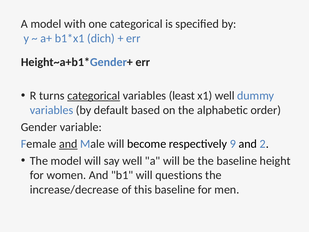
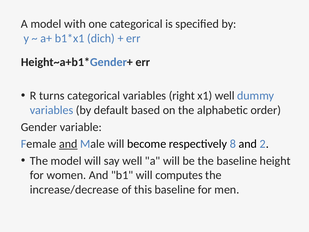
categorical at (94, 96) underline: present -> none
least: least -> right
9: 9 -> 8
questions: questions -> computes
